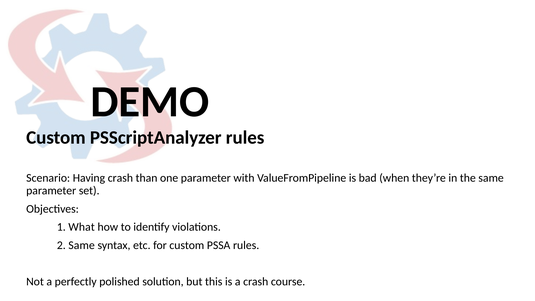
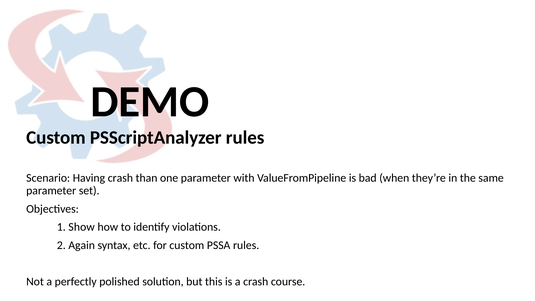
What: What -> Show
2 Same: Same -> Again
